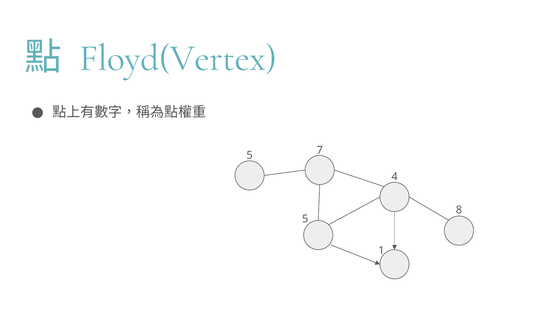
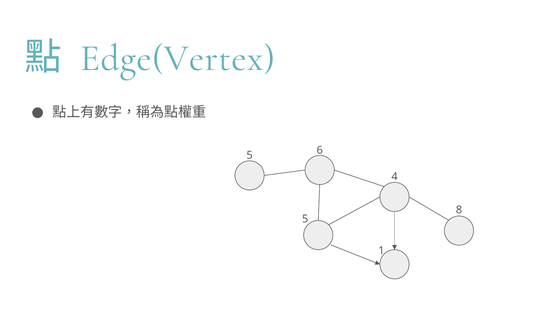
Floyd(Vertex: Floyd(Vertex -> Edge(Vertex
7: 7 -> 6
